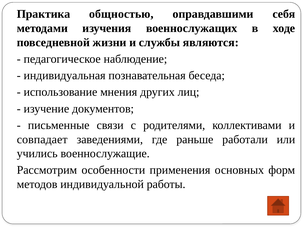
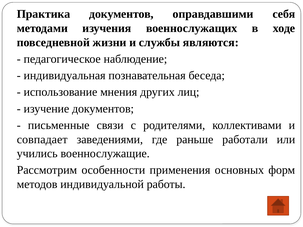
Практика общностью: общностью -> документов
